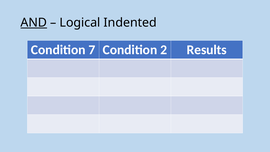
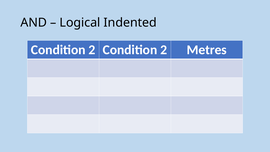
AND underline: present -> none
7 at (92, 50): 7 -> 2
Results: Results -> Metres
